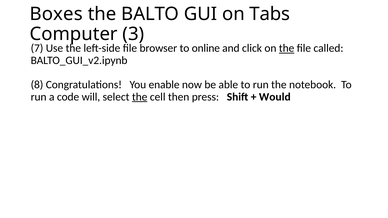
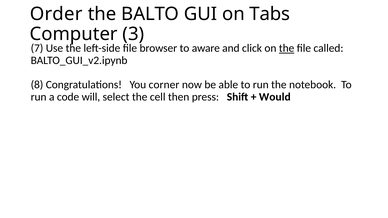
Boxes: Boxes -> Order
online: online -> aware
enable: enable -> corner
the at (140, 97) underline: present -> none
